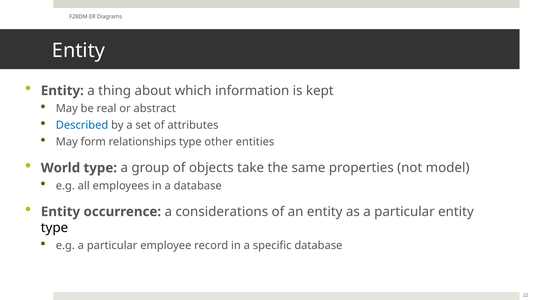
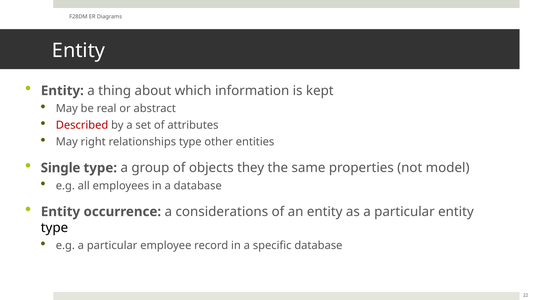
Described colour: blue -> red
form: form -> right
World: World -> Single
take: take -> they
